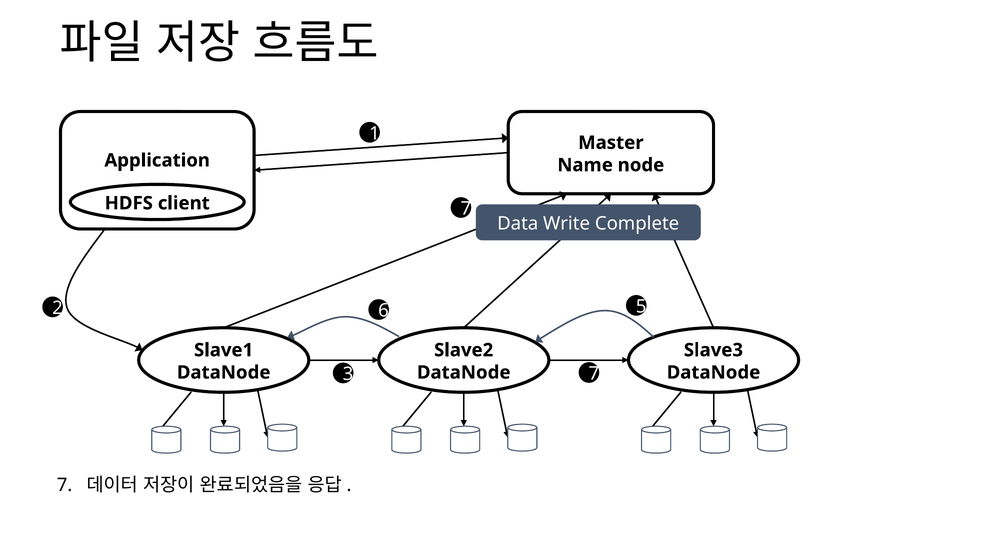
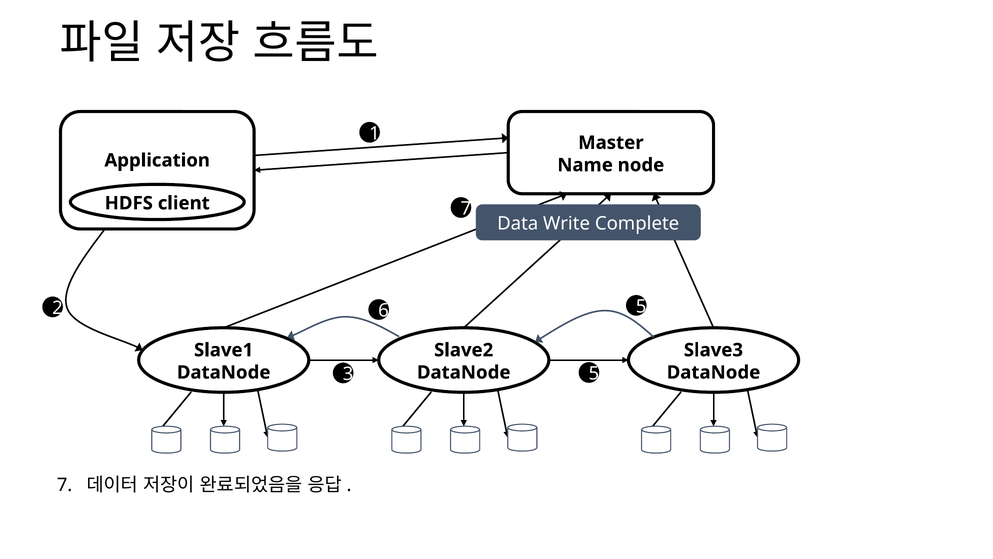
3 7: 7 -> 5
